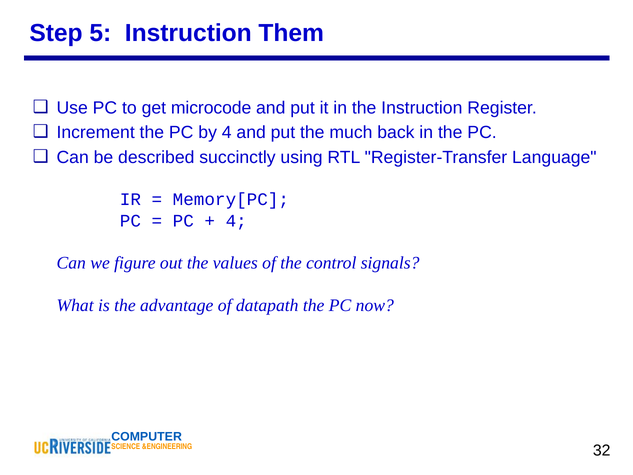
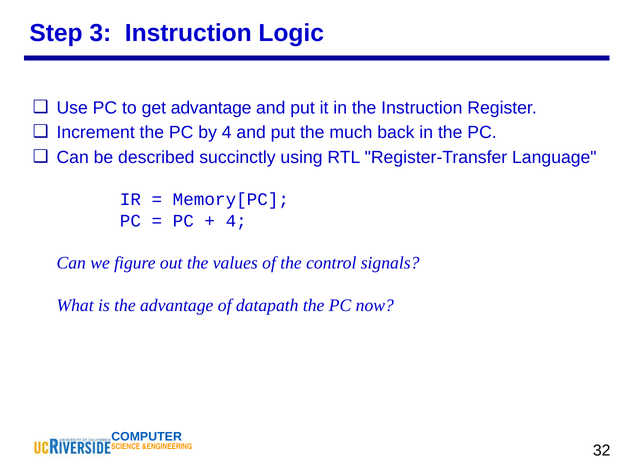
5: 5 -> 3
Them: Them -> Logic
get microcode: microcode -> advantage
